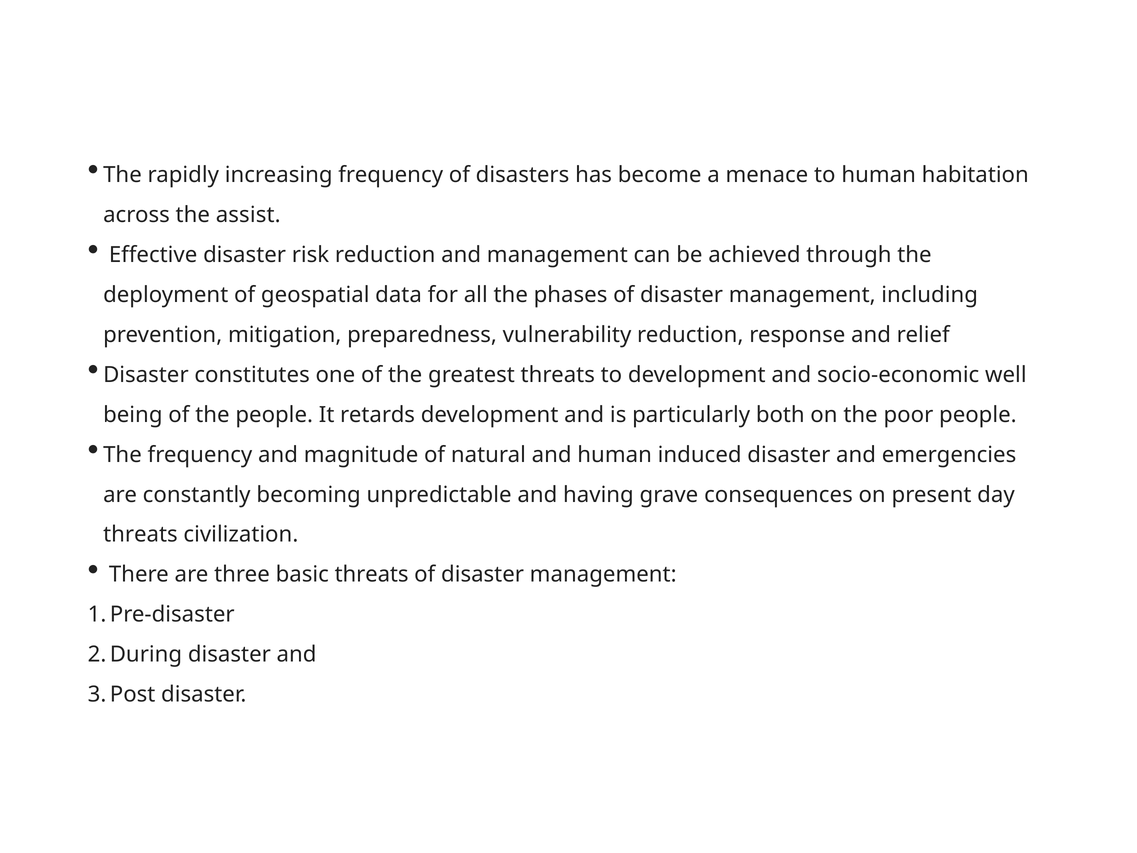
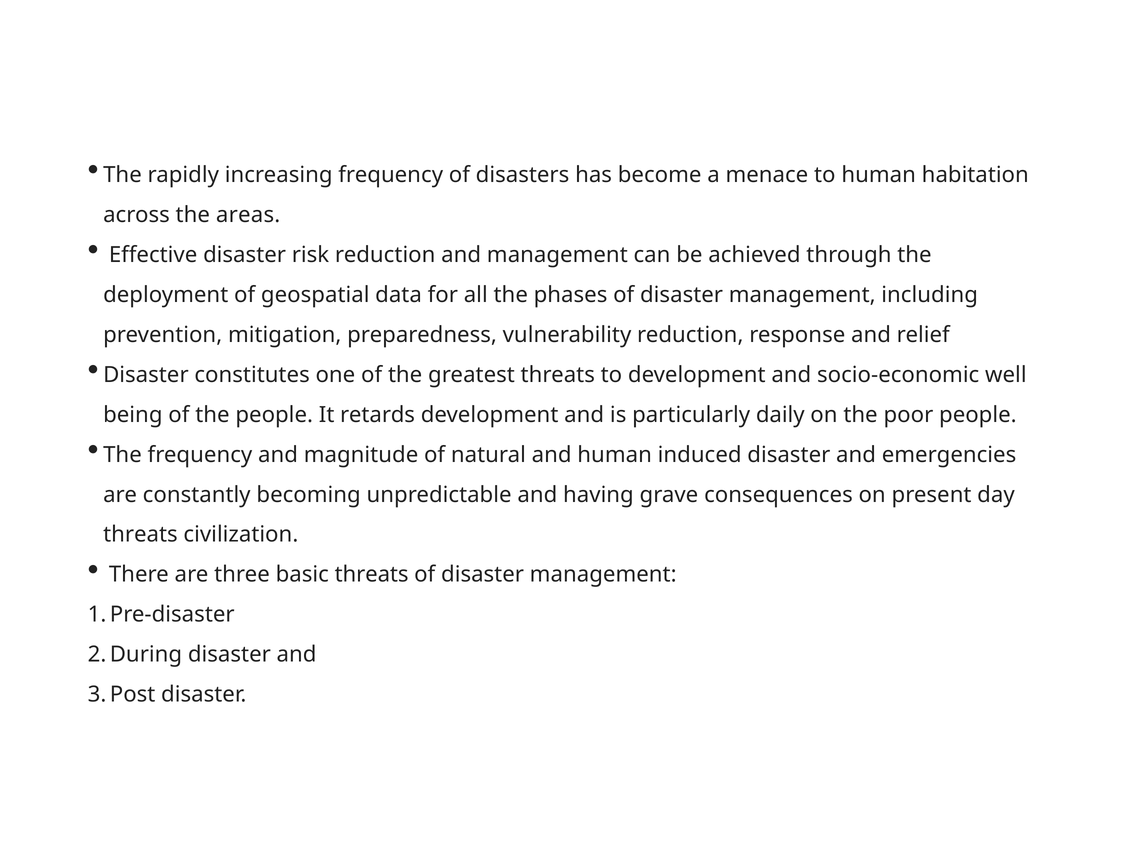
assist: assist -> areas
both: both -> daily
